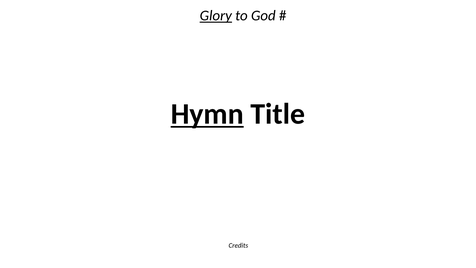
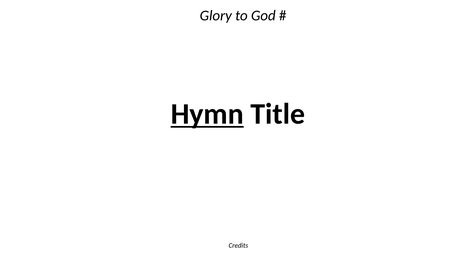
Glory underline: present -> none
